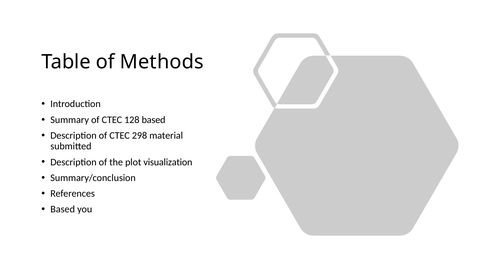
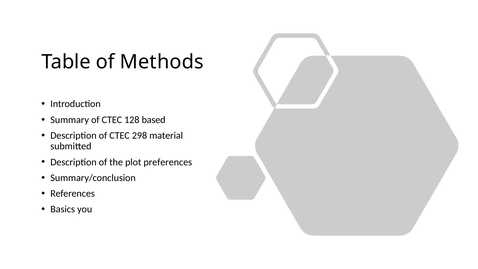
visualization: visualization -> preferences
Based at (63, 209): Based -> Basics
